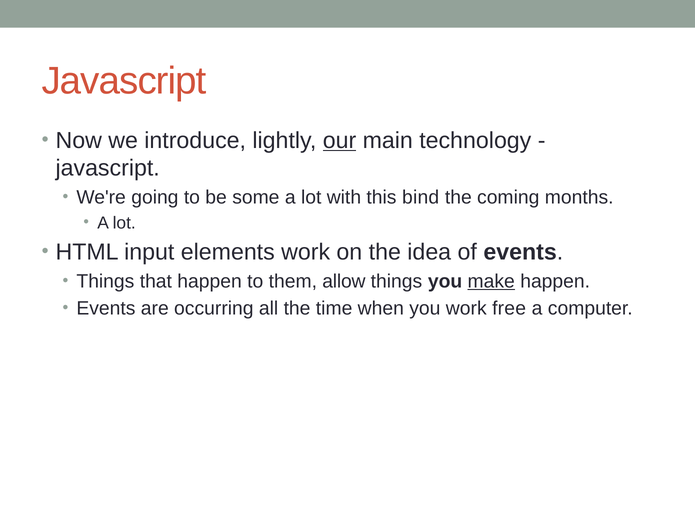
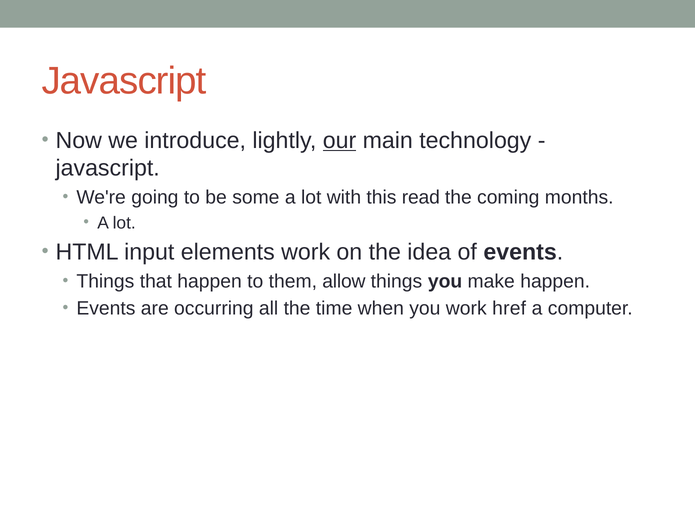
bind: bind -> read
make underline: present -> none
free: free -> href
